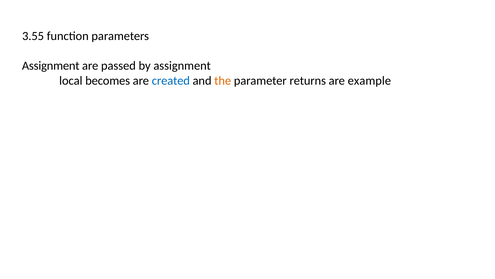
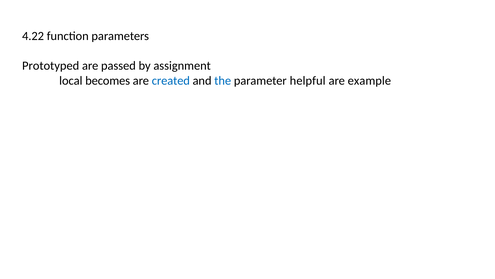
3.55: 3.55 -> 4.22
Assignment at (51, 66): Assignment -> Prototyped
the colour: orange -> blue
returns: returns -> helpful
